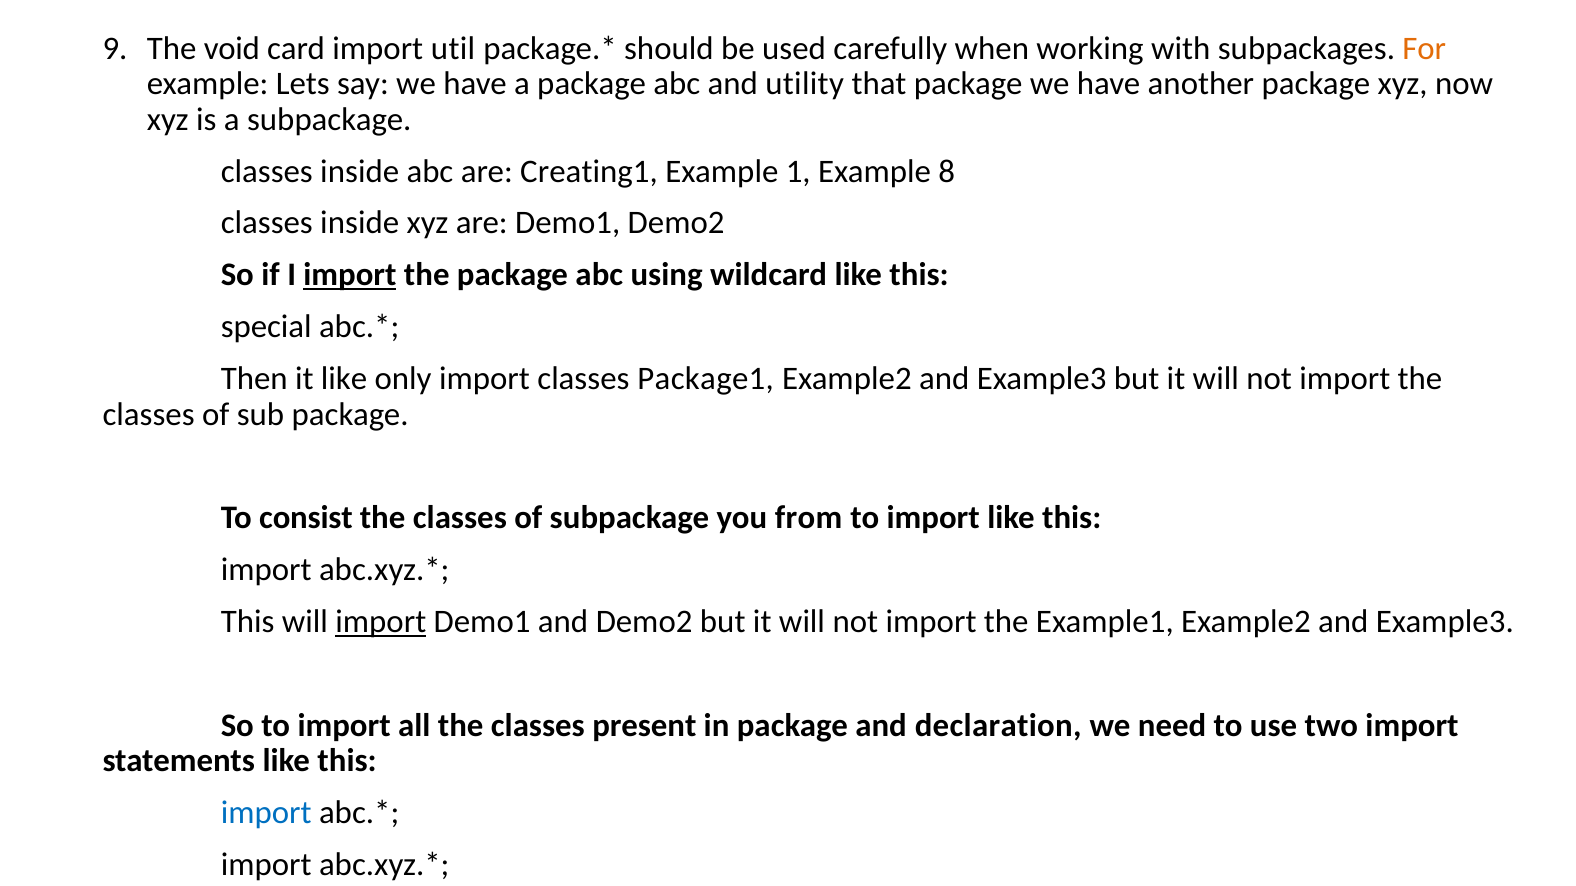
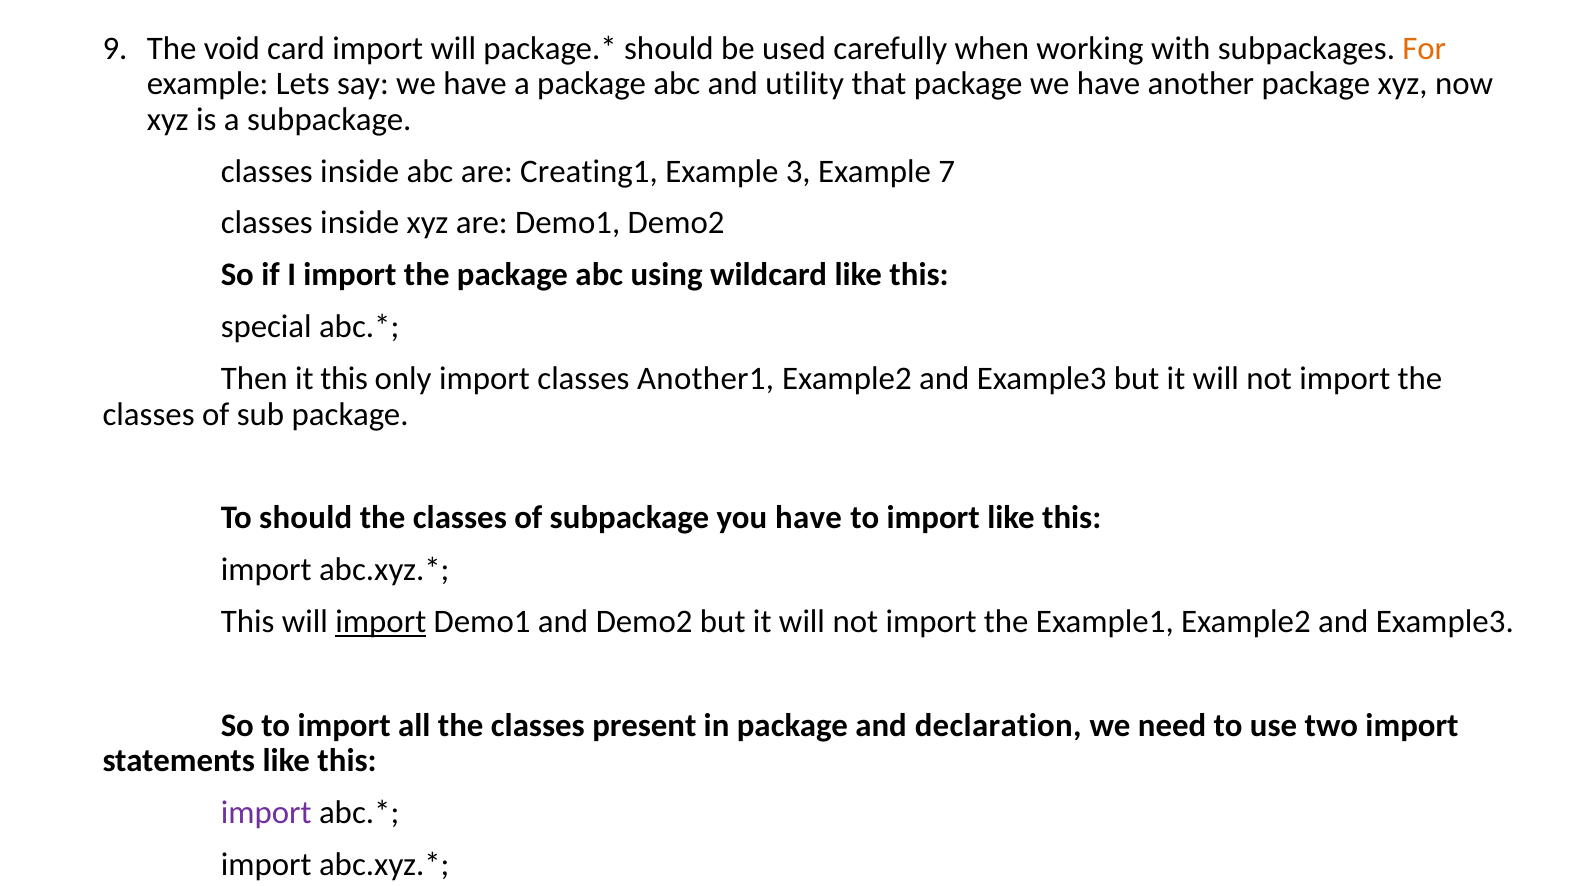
import util: util -> will
1: 1 -> 3
8: 8 -> 7
import at (350, 275) underline: present -> none
it like: like -> this
Package1: Package1 -> Another1
To consist: consist -> should
you from: from -> have
import at (266, 813) colour: blue -> purple
